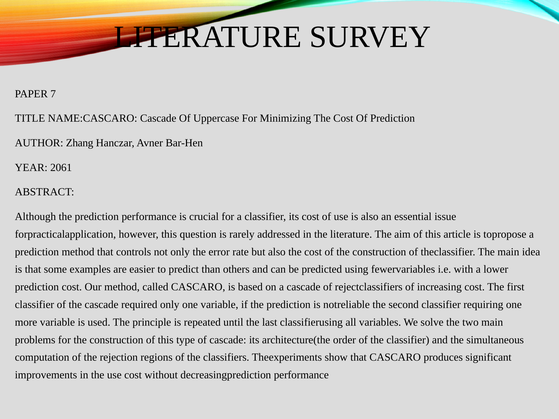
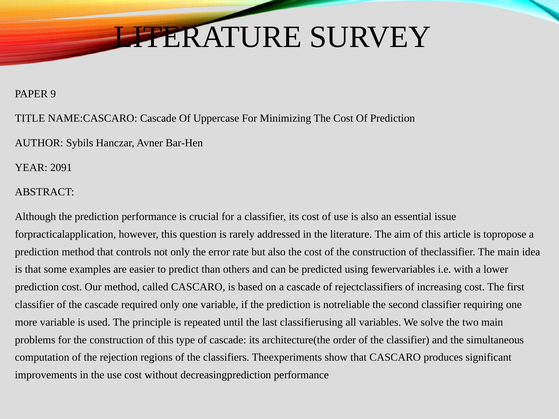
7: 7 -> 9
Zhang: Zhang -> Sybils
2061: 2061 -> 2091
